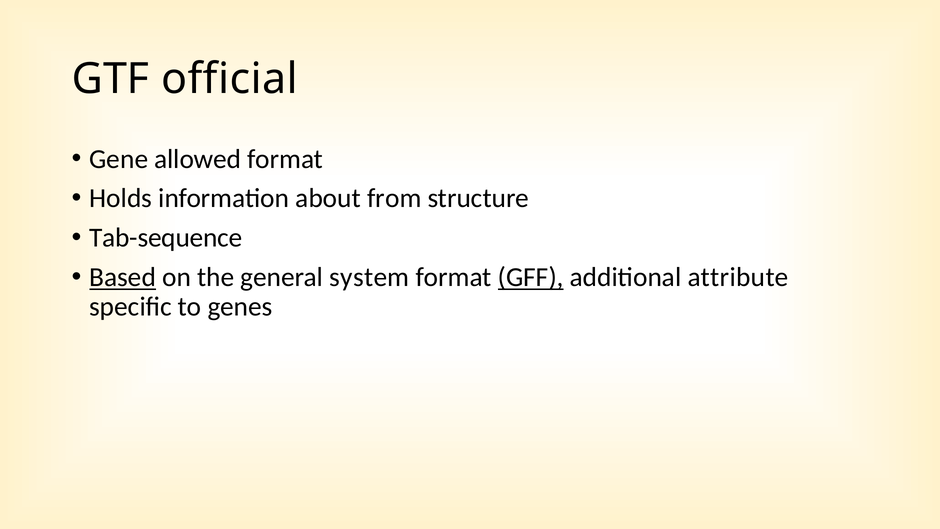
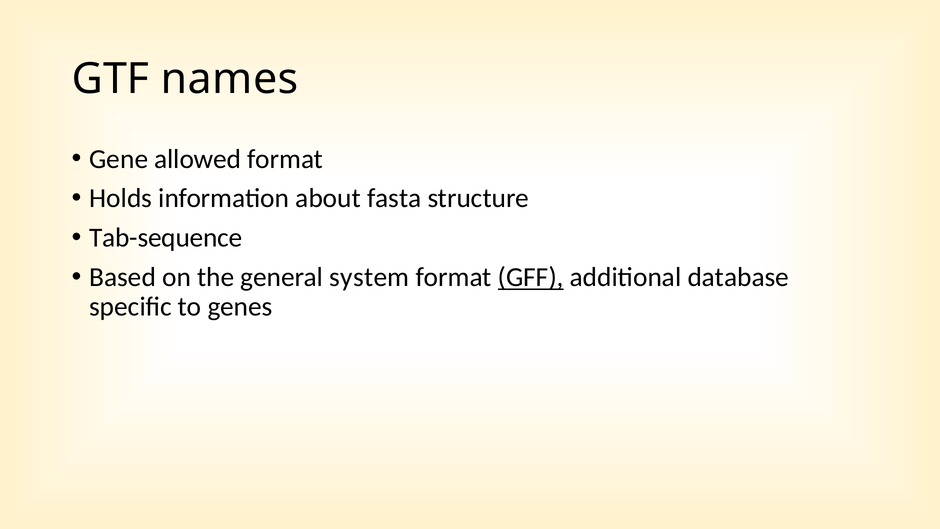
official: official -> names
from: from -> fasta
Based underline: present -> none
attribute: attribute -> database
